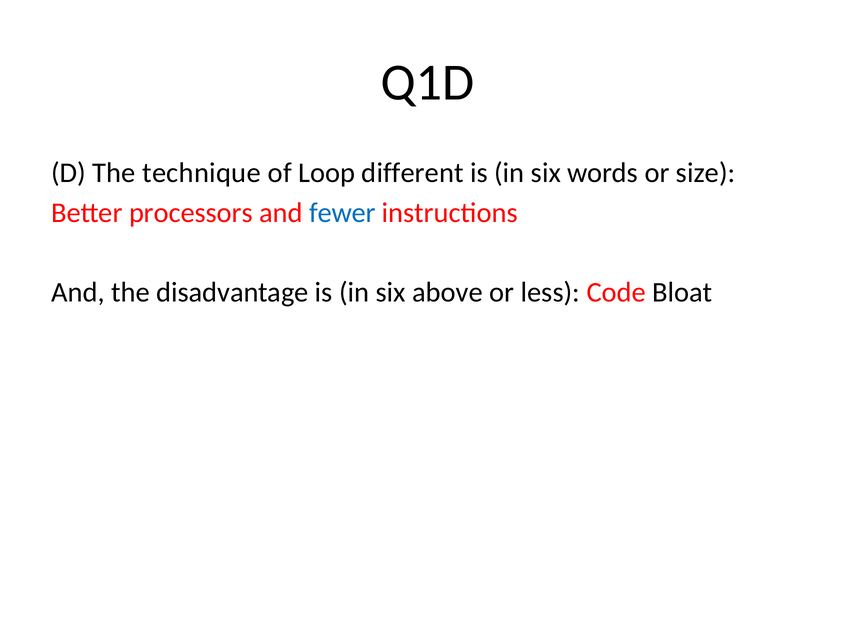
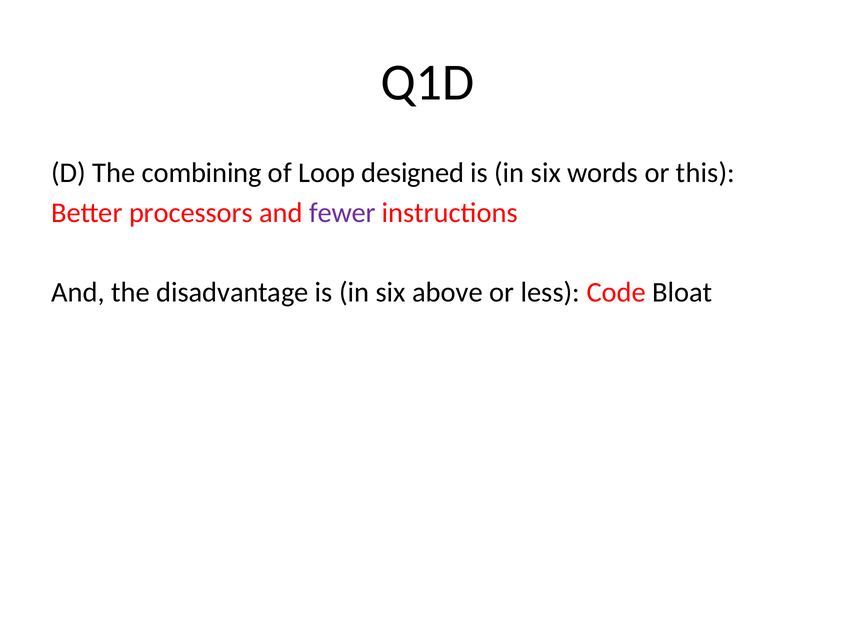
technique: technique -> combining
different: different -> designed
size: size -> this
fewer colour: blue -> purple
